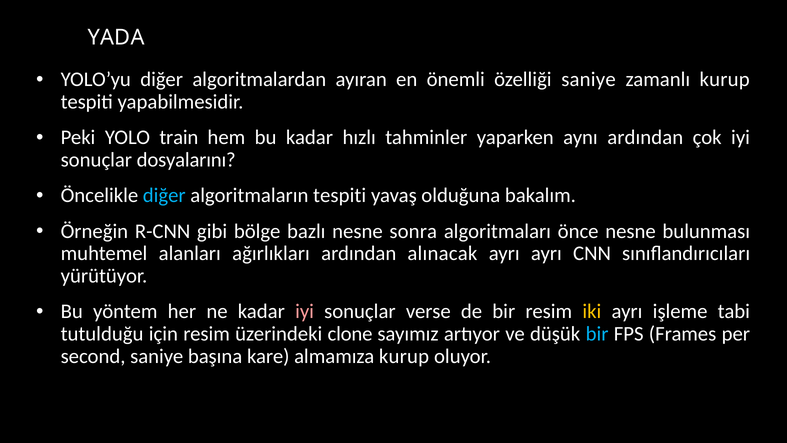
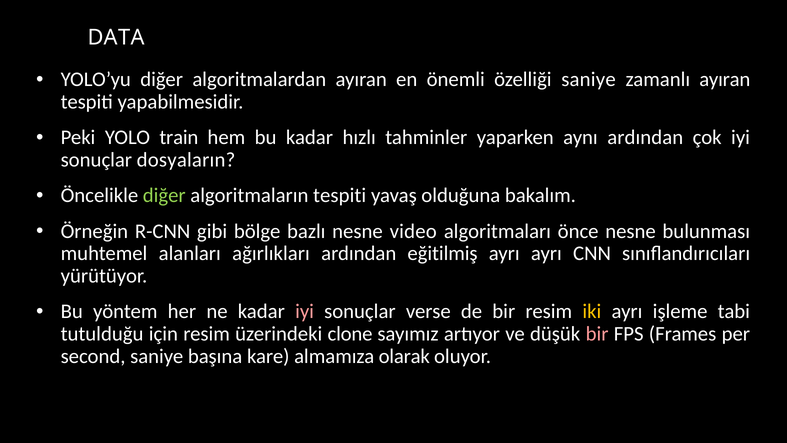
YADA: YADA -> DATA
zamanlı kurup: kurup -> ayıran
dosyalarını: dosyalarını -> dosyaların
diğer at (164, 195) colour: light blue -> light green
sonra: sonra -> video
alınacak: alınacak -> eğitilmiş
bir at (597, 334) colour: light blue -> pink
almamıza kurup: kurup -> olarak
